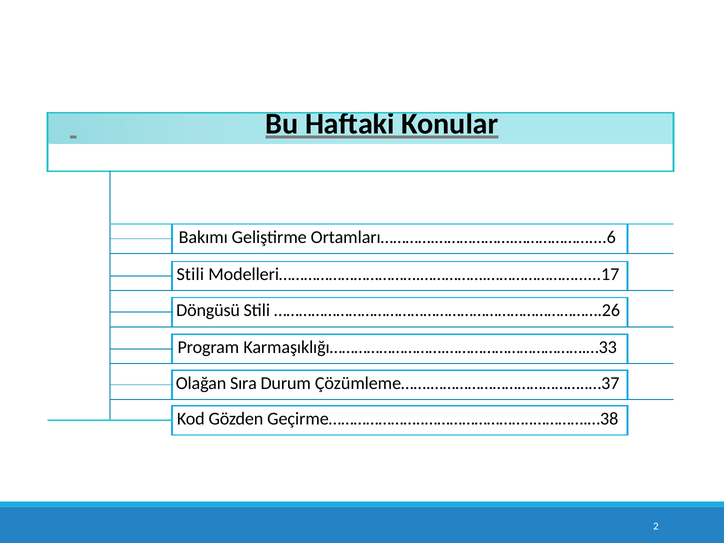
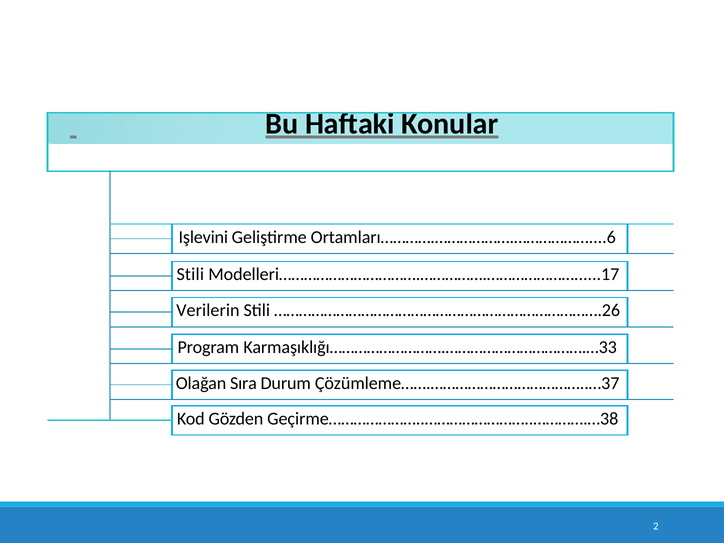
Bakımı: Bakımı -> Işlevini
Döngüsü: Döngüsü -> Verilerin
